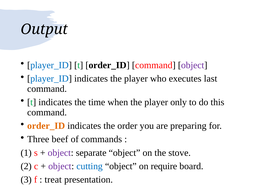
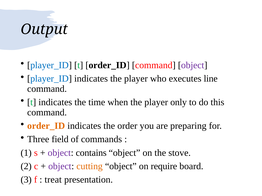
last: last -> line
beef: beef -> field
separate: separate -> contains
cutting colour: blue -> orange
